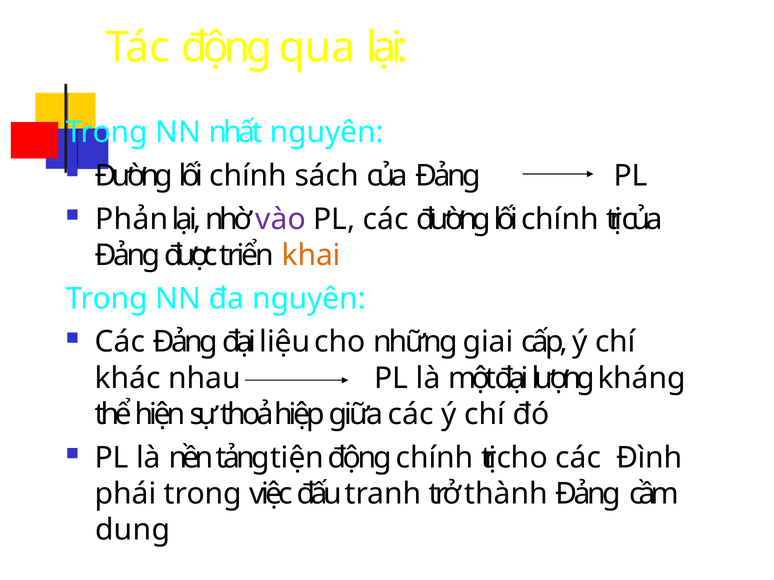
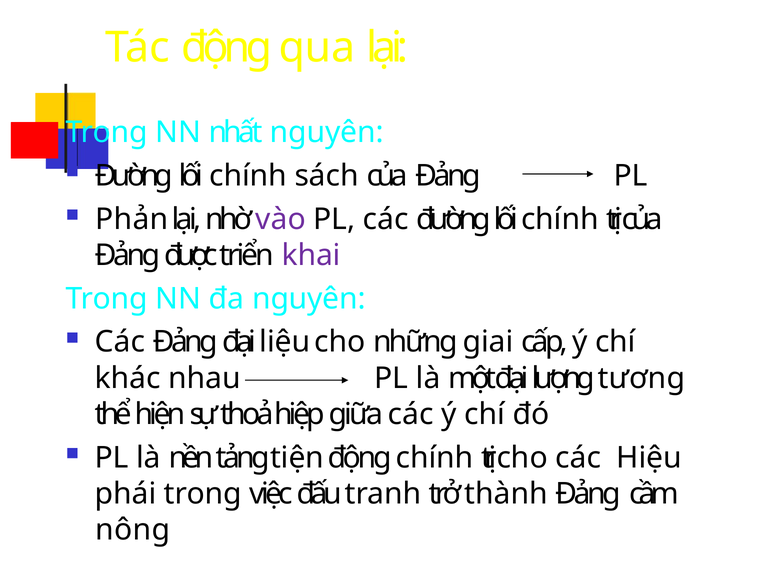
khai colour: orange -> purple
kháng: kháng -> tương
Đình: Đình -> Hiệu
dung: dung -> nông
